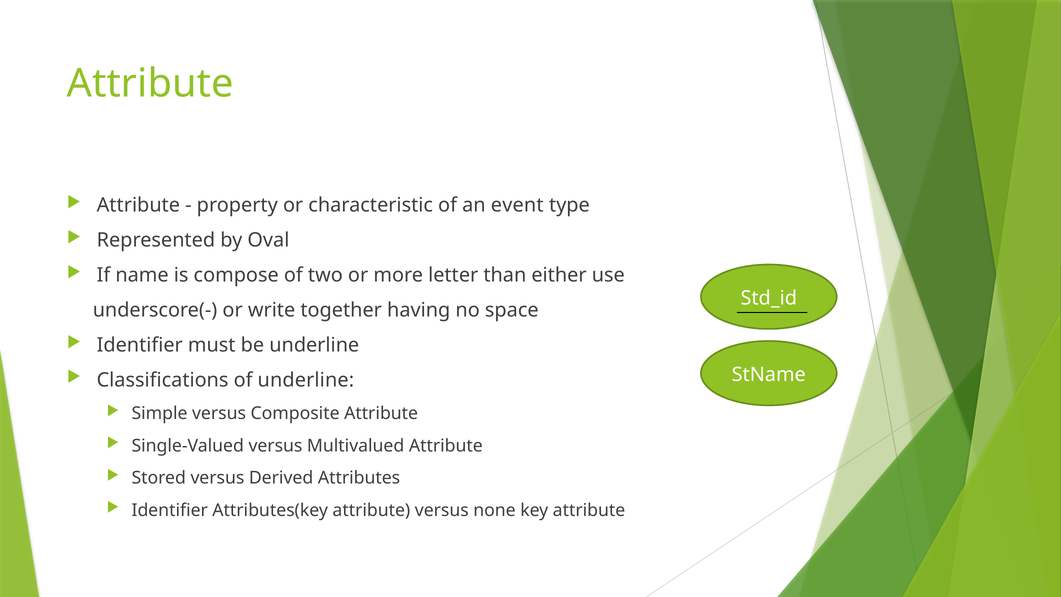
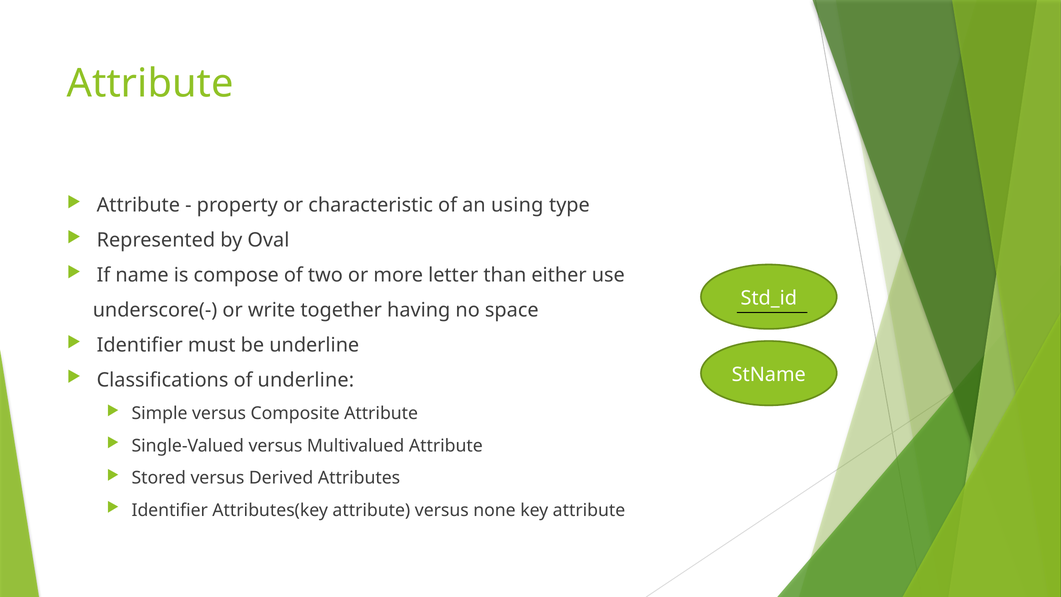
event: event -> using
